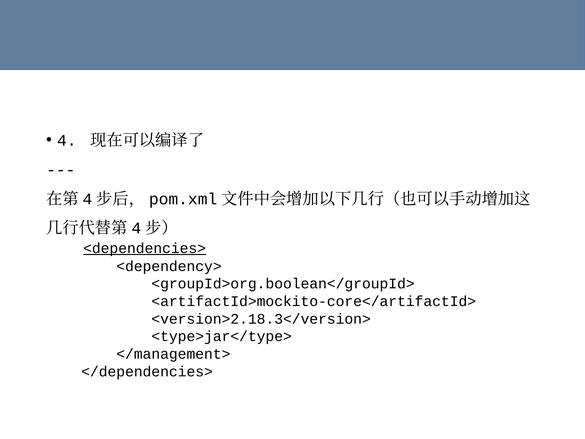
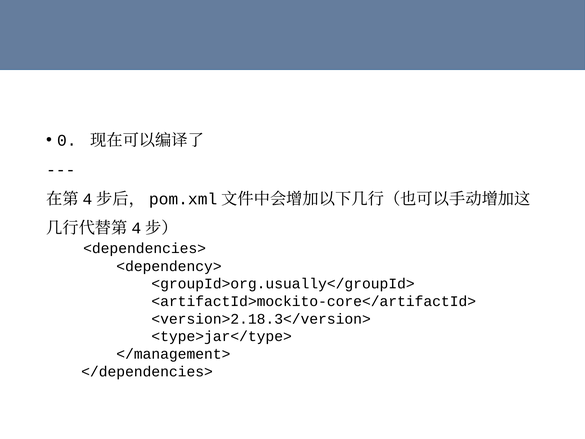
4: 4 -> 0
<dependencies> underline: present -> none
<groupId>org.boolean</groupId>: <groupId>org.boolean</groupId> -> <groupId>org.usually</groupId>
